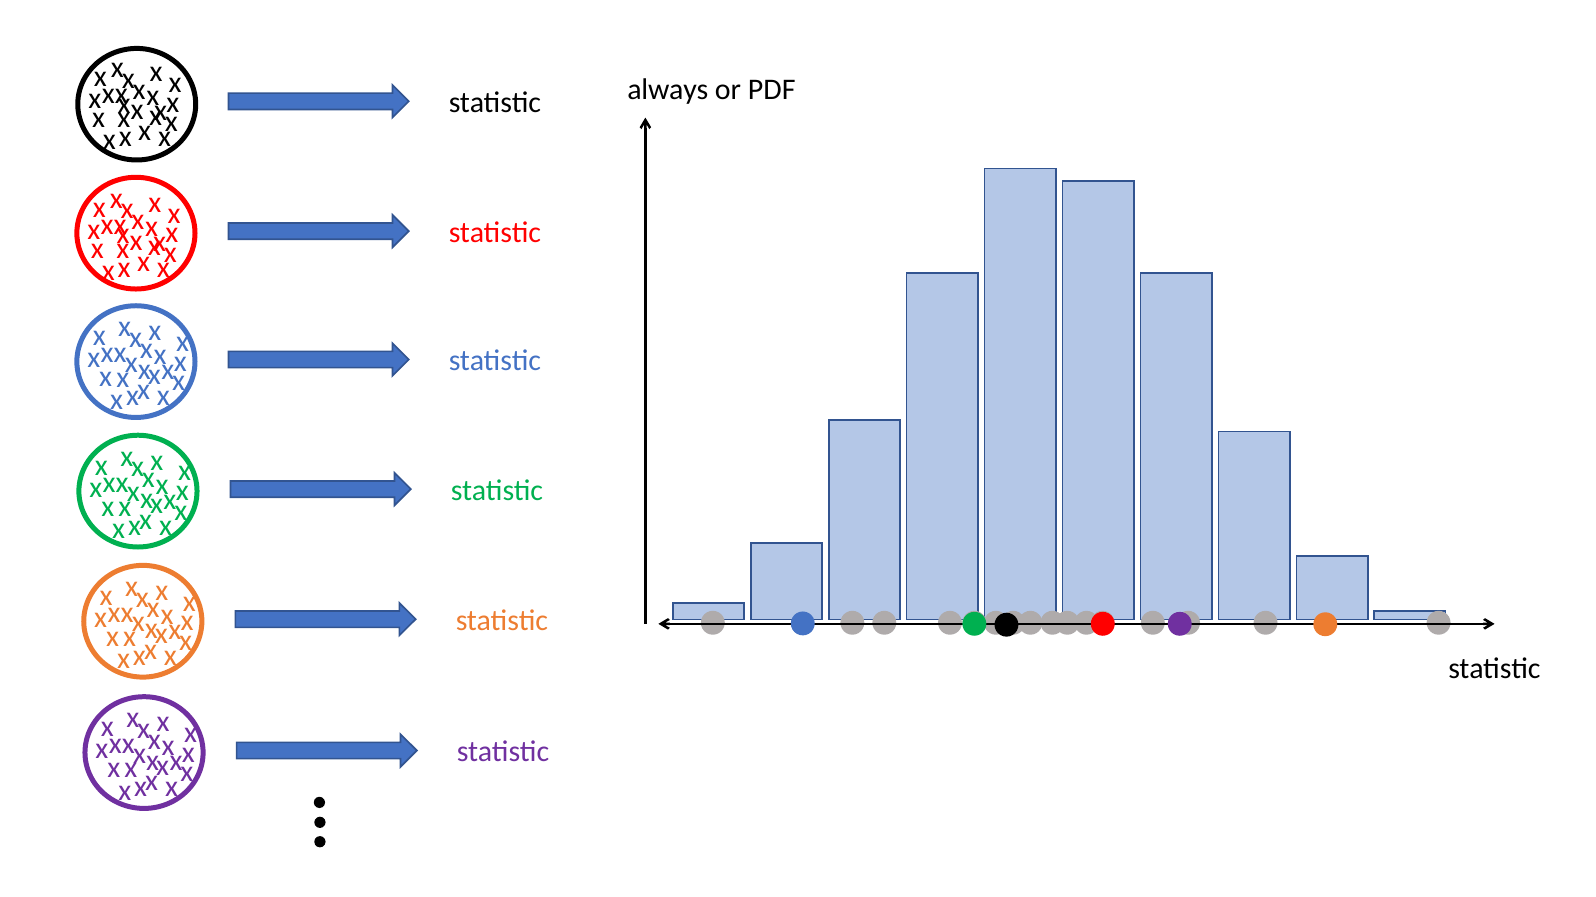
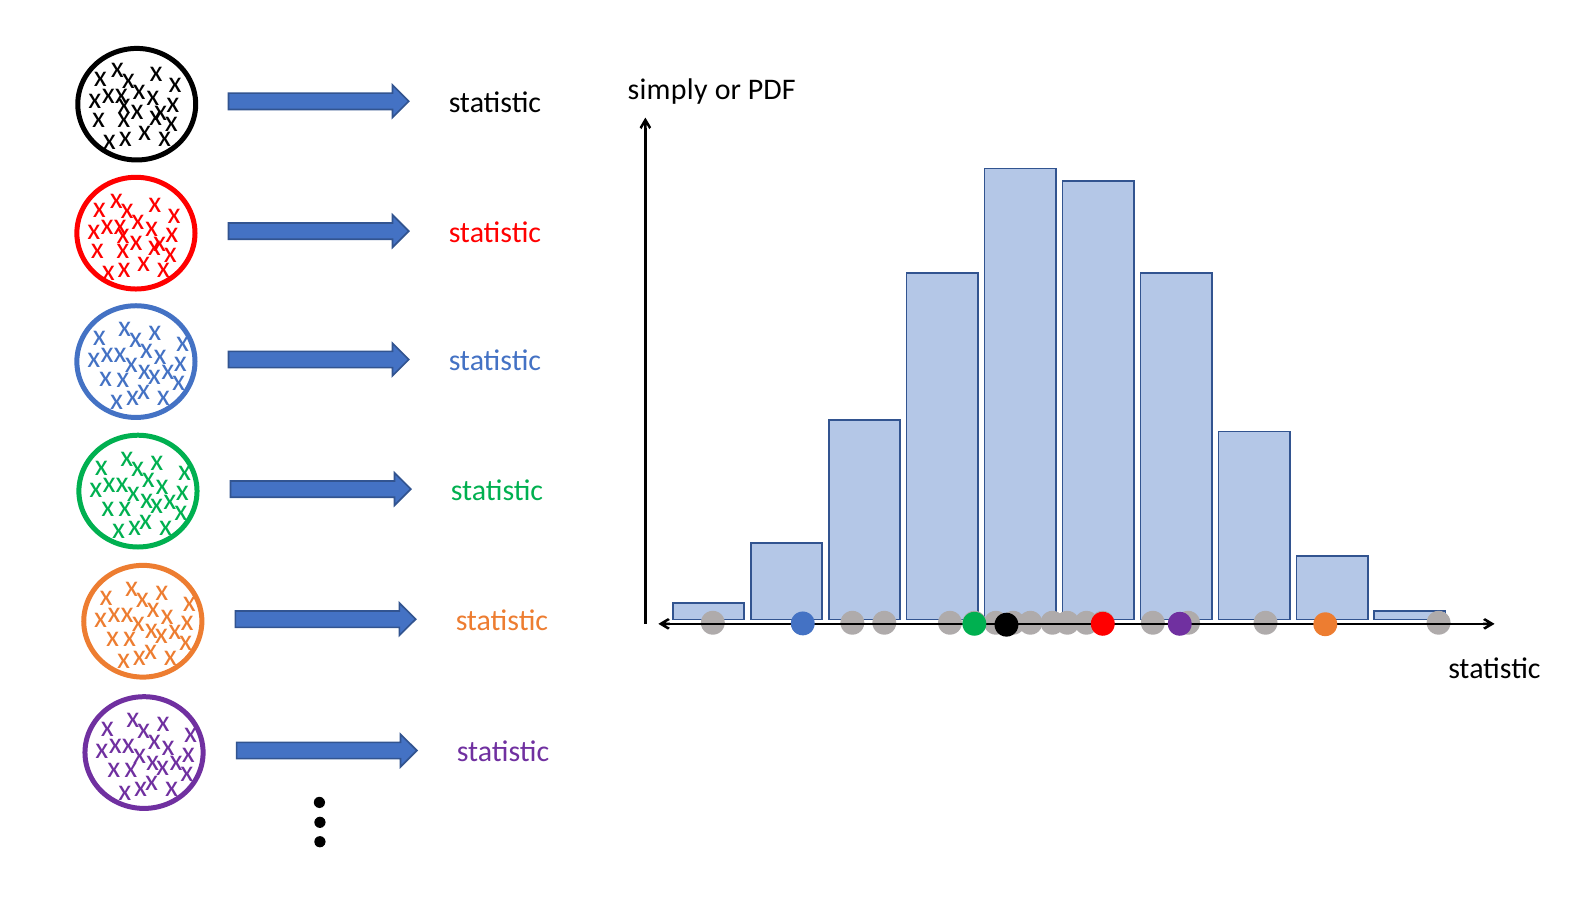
always: always -> simply
